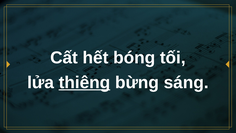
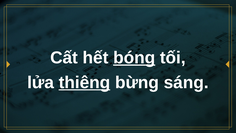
bóng underline: none -> present
